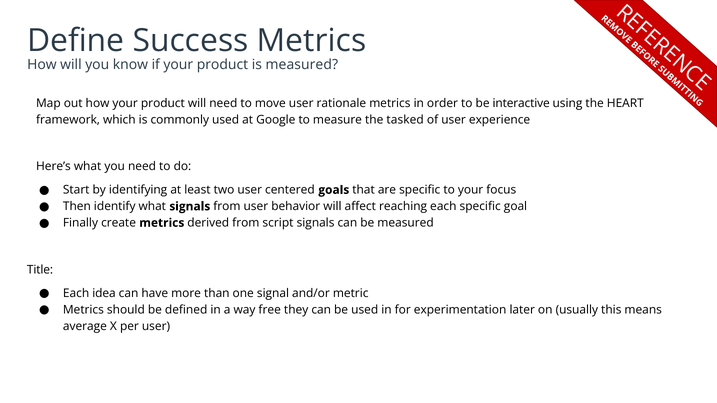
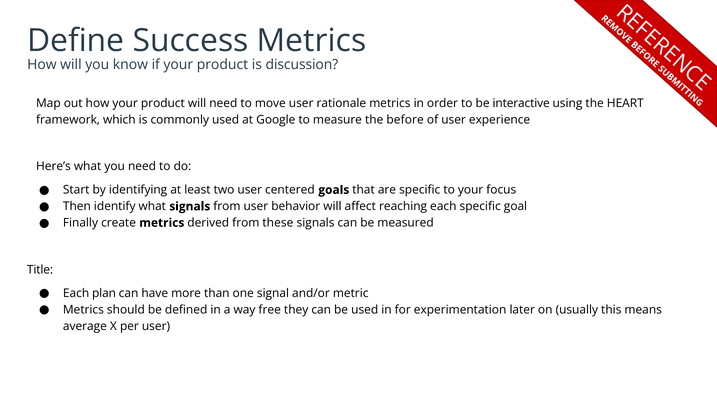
is measured: measured -> discussion
tasked: tasked -> before
script: script -> these
idea: idea -> plan
